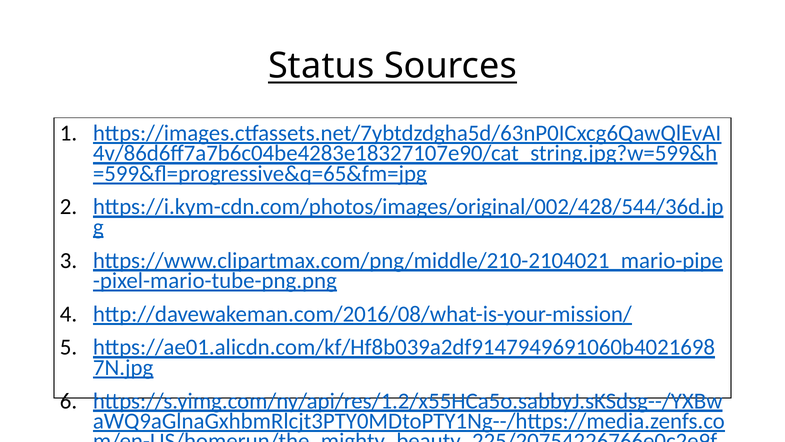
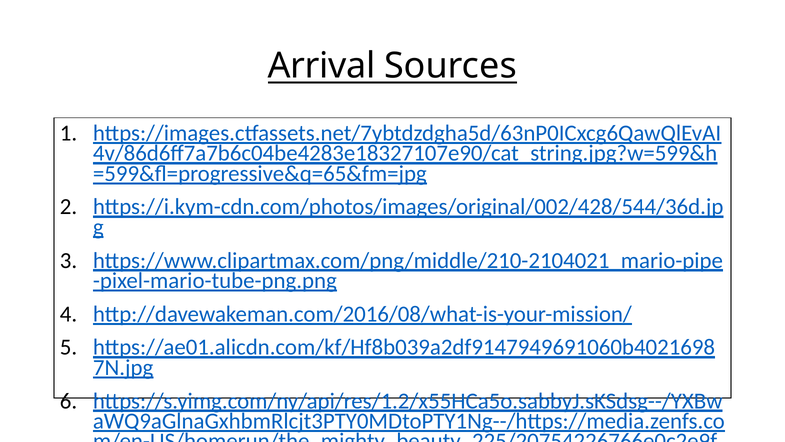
Status: Status -> Arrival
